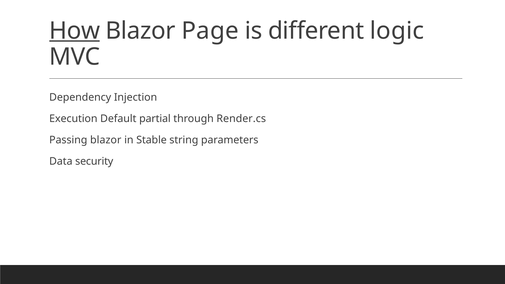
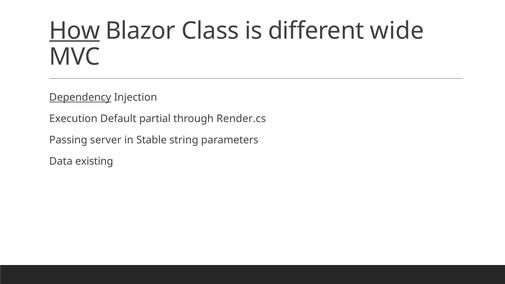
Page: Page -> Class
logic: logic -> wide
Dependency underline: none -> present
Passing blazor: blazor -> server
security: security -> existing
